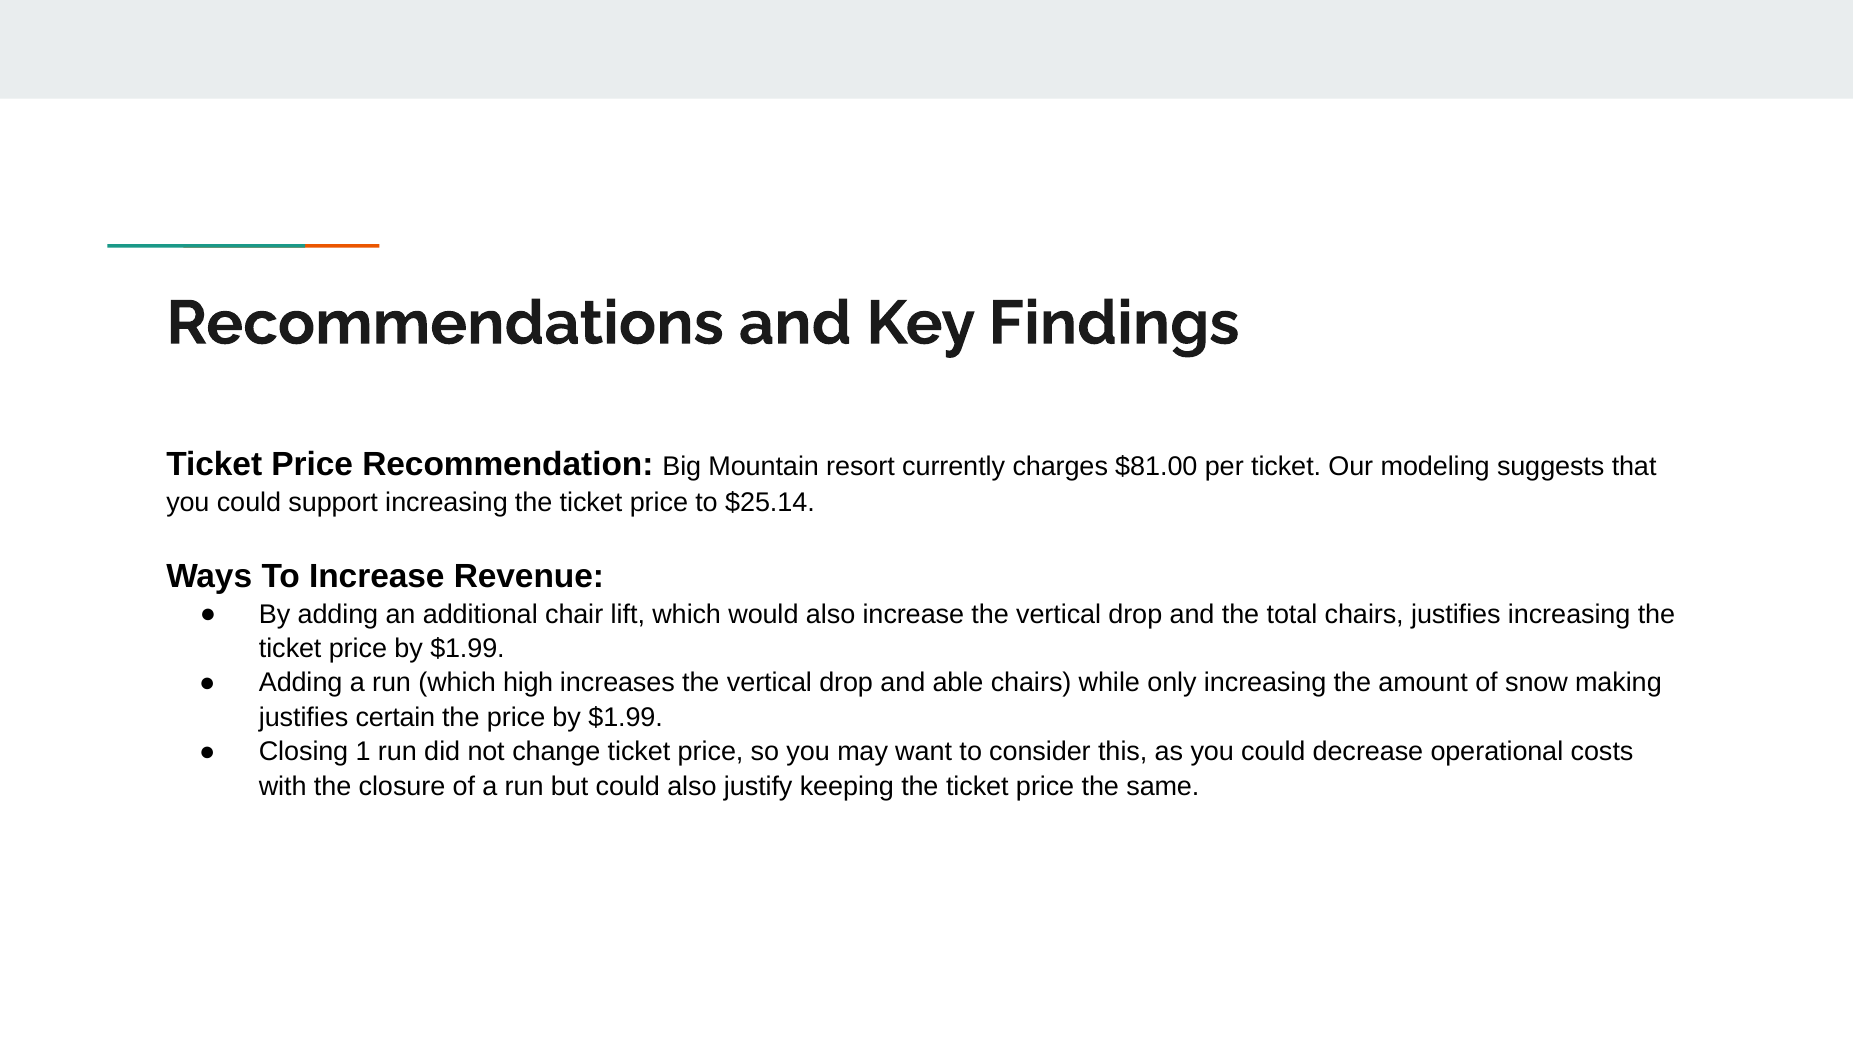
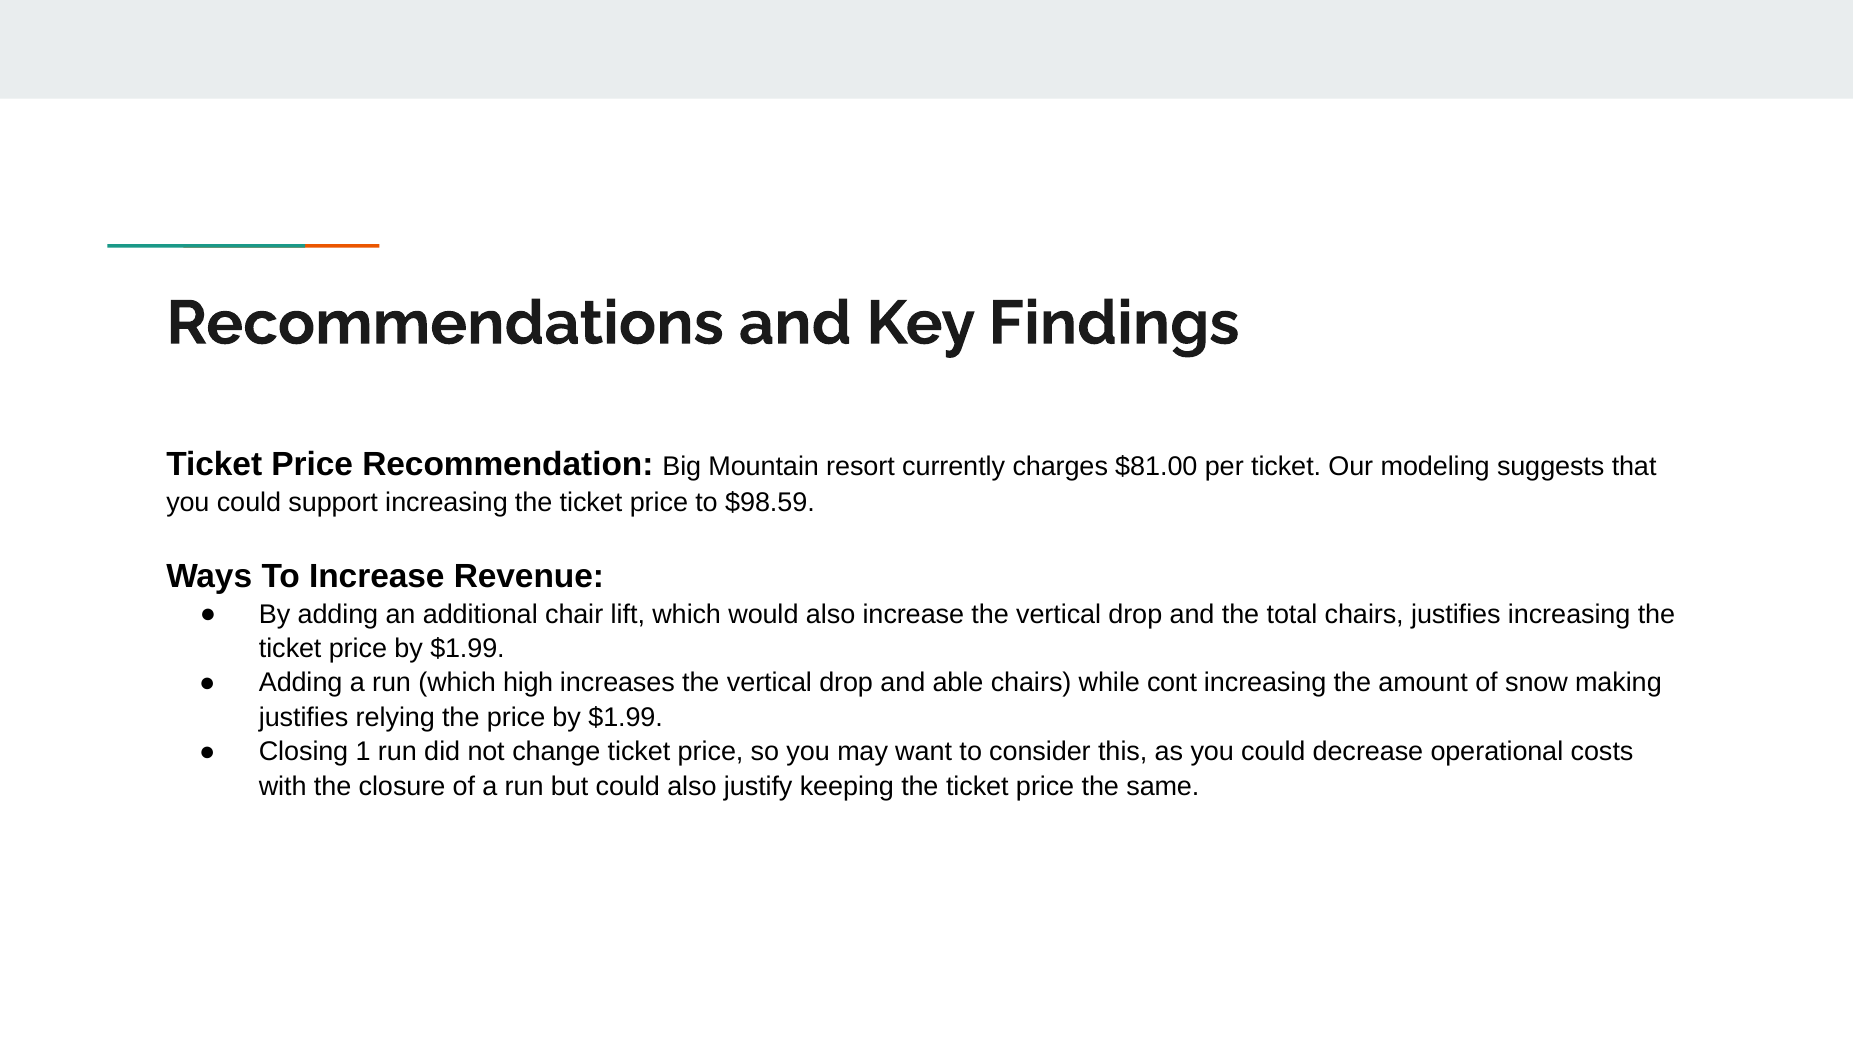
$25.14: $25.14 -> $98.59
only: only -> cont
certain: certain -> relying
